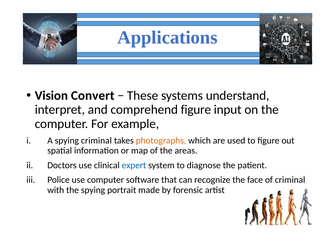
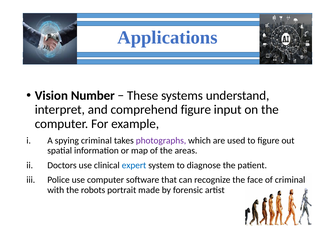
Convert: Convert -> Number
photographs colour: orange -> purple
the spying: spying -> robots
